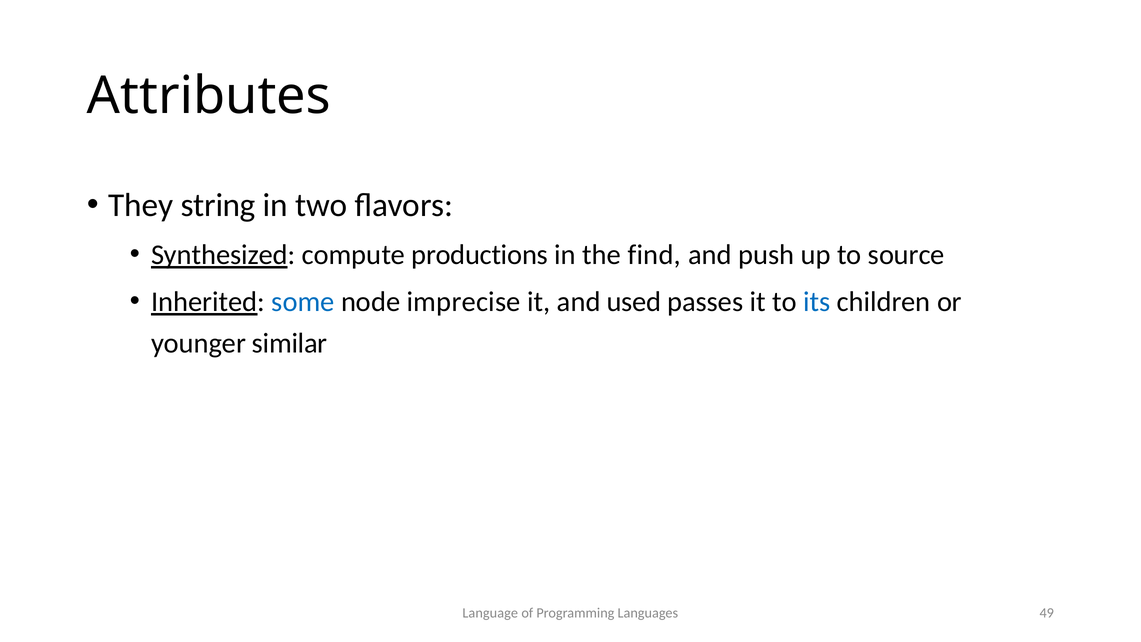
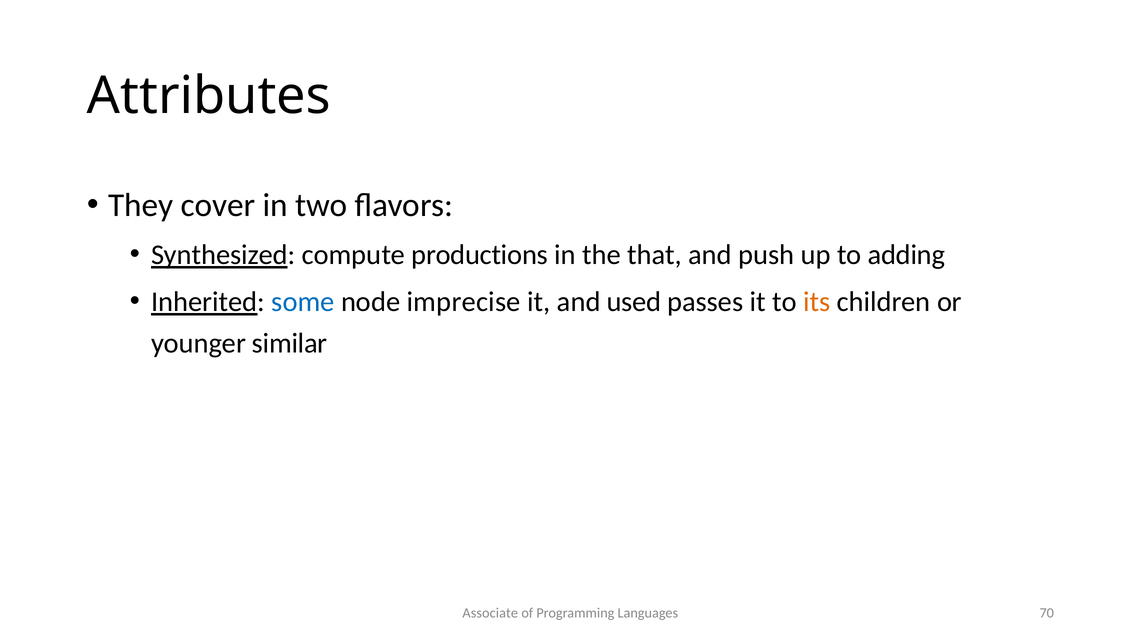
string: string -> cover
find: find -> that
source: source -> adding
its colour: blue -> orange
Language: Language -> Associate
49: 49 -> 70
